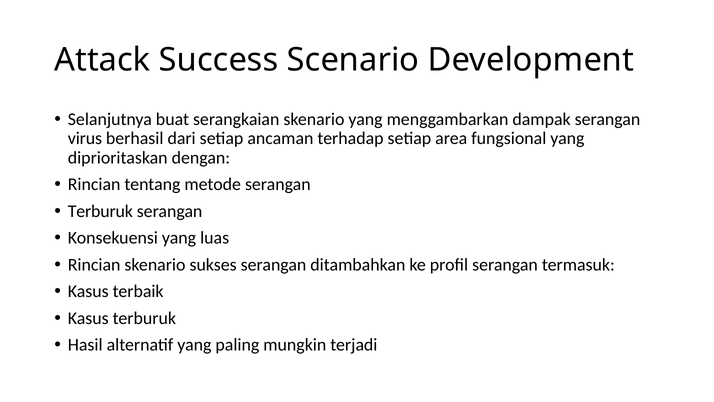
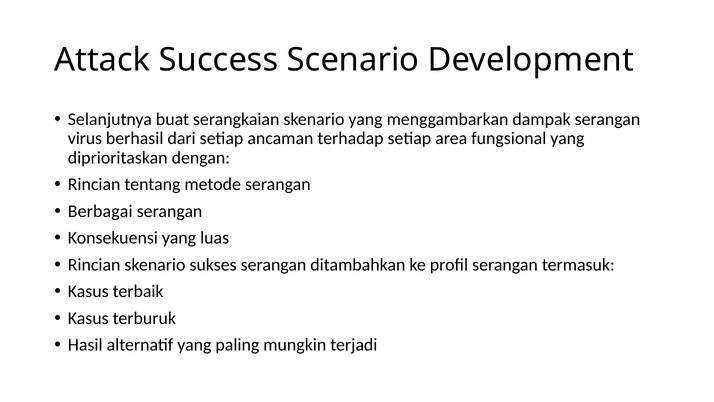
Terburuk at (100, 211): Terburuk -> Berbagai
